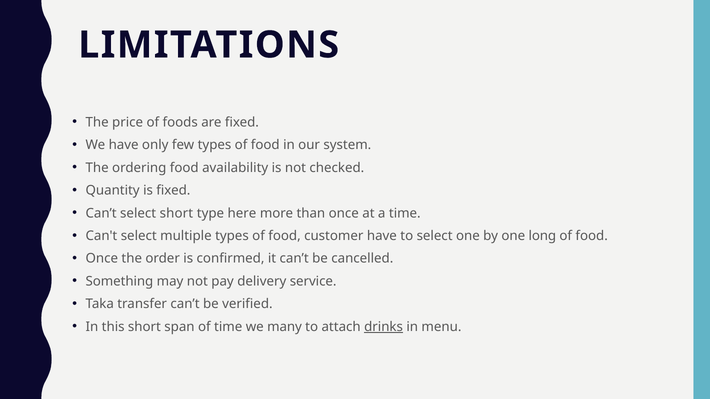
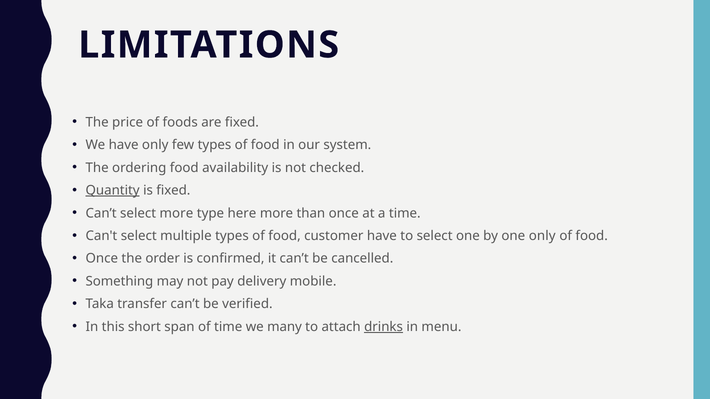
Quantity underline: none -> present
select short: short -> more
one long: long -> only
service: service -> mobile
